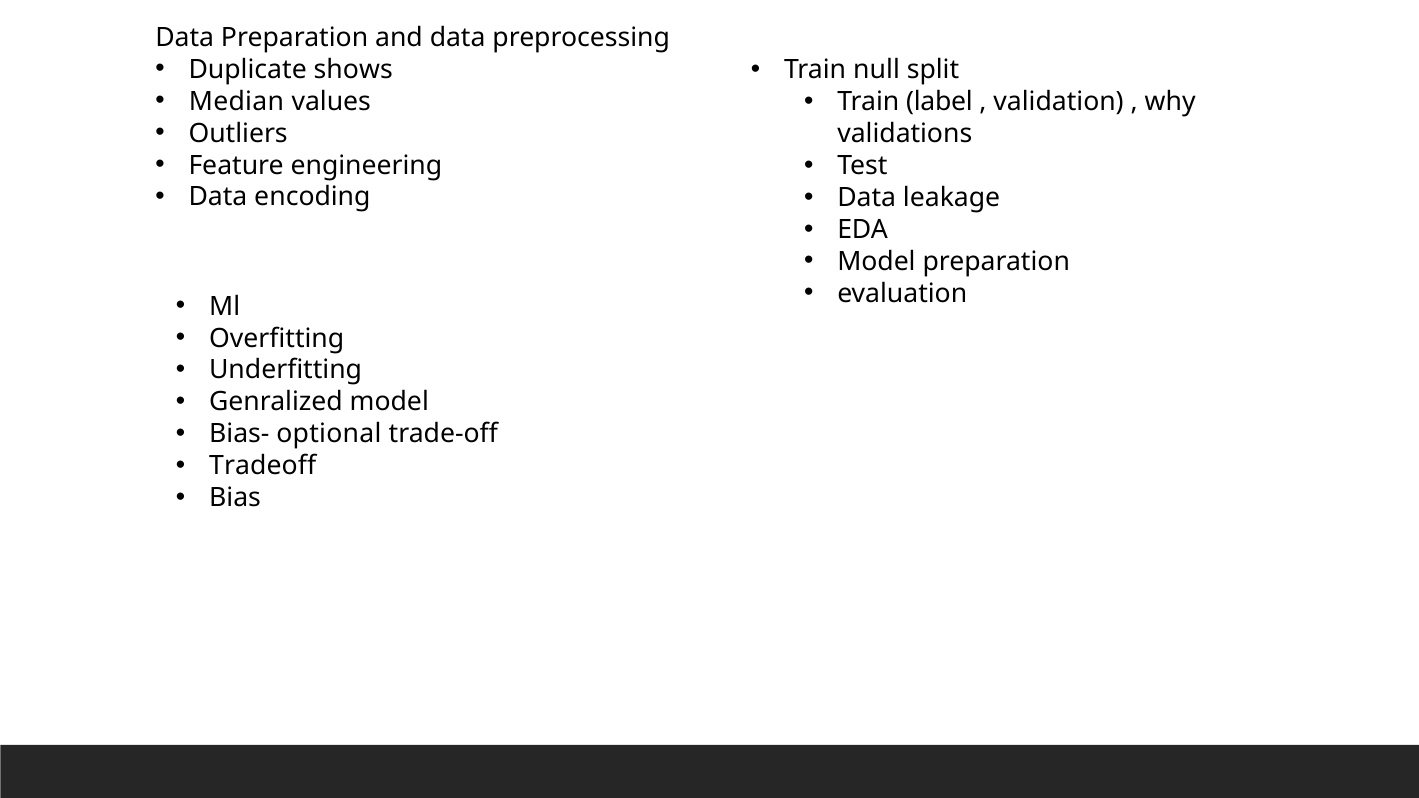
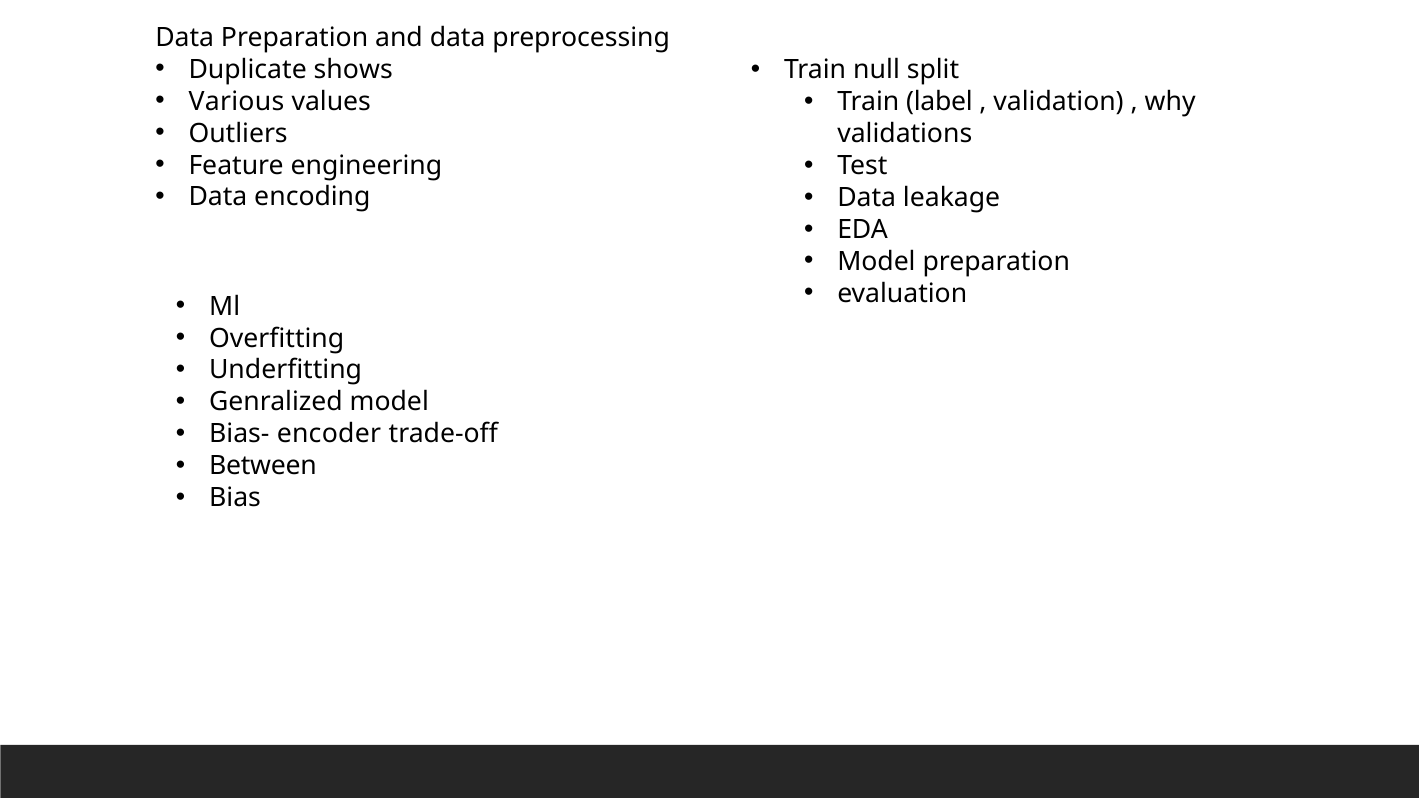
Median: Median -> Various
optional: optional -> encoder
Tradeoff: Tradeoff -> Between
